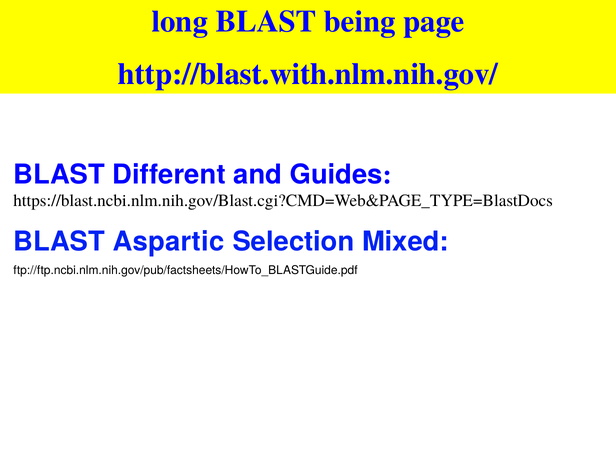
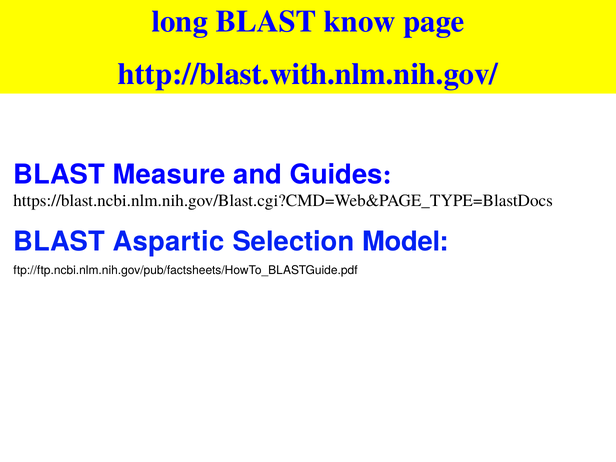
being: being -> know
Different: Different -> Measure
Mixed: Mixed -> Model
